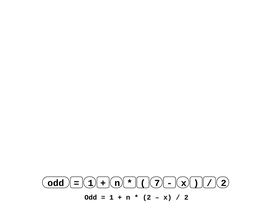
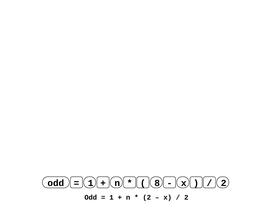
7: 7 -> 8
